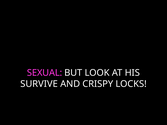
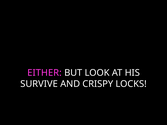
SEXUAL: SEXUAL -> EITHER
